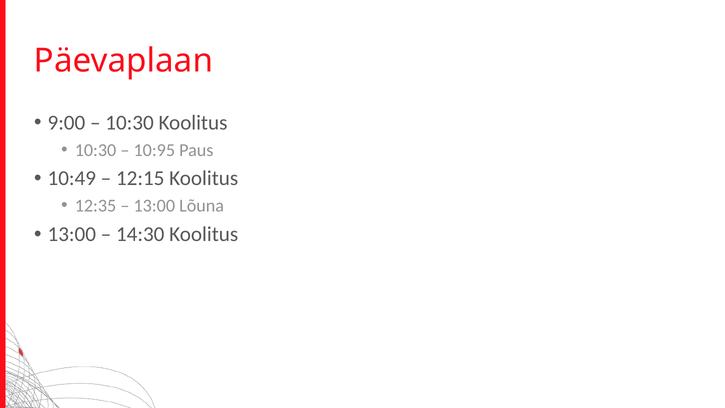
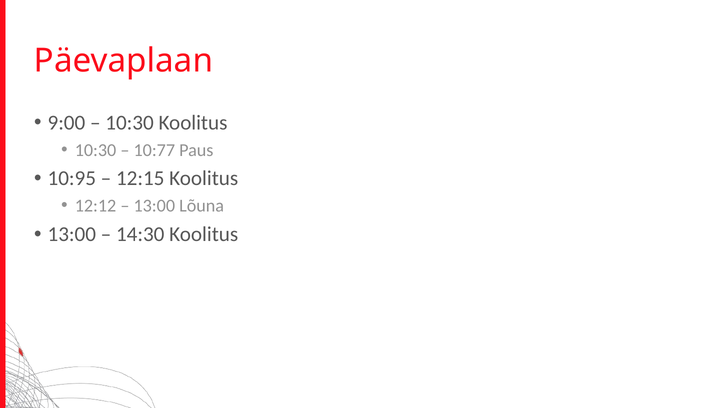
10:95: 10:95 -> 10:77
10:49: 10:49 -> 10:95
12:35: 12:35 -> 12:12
